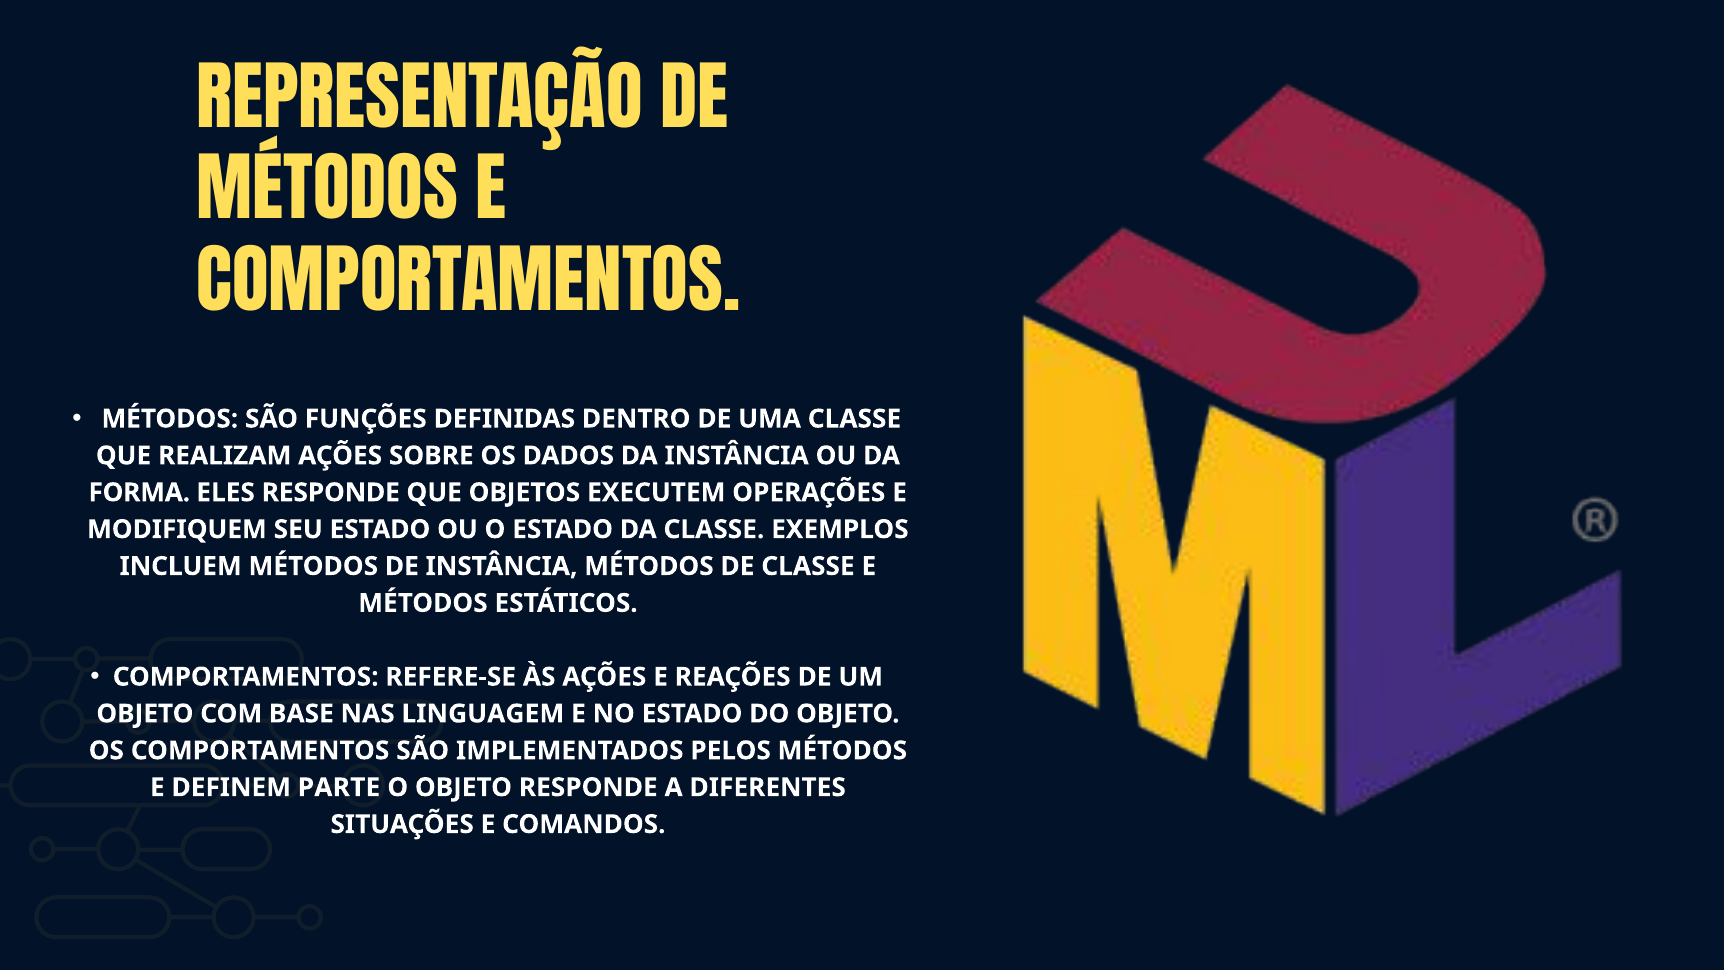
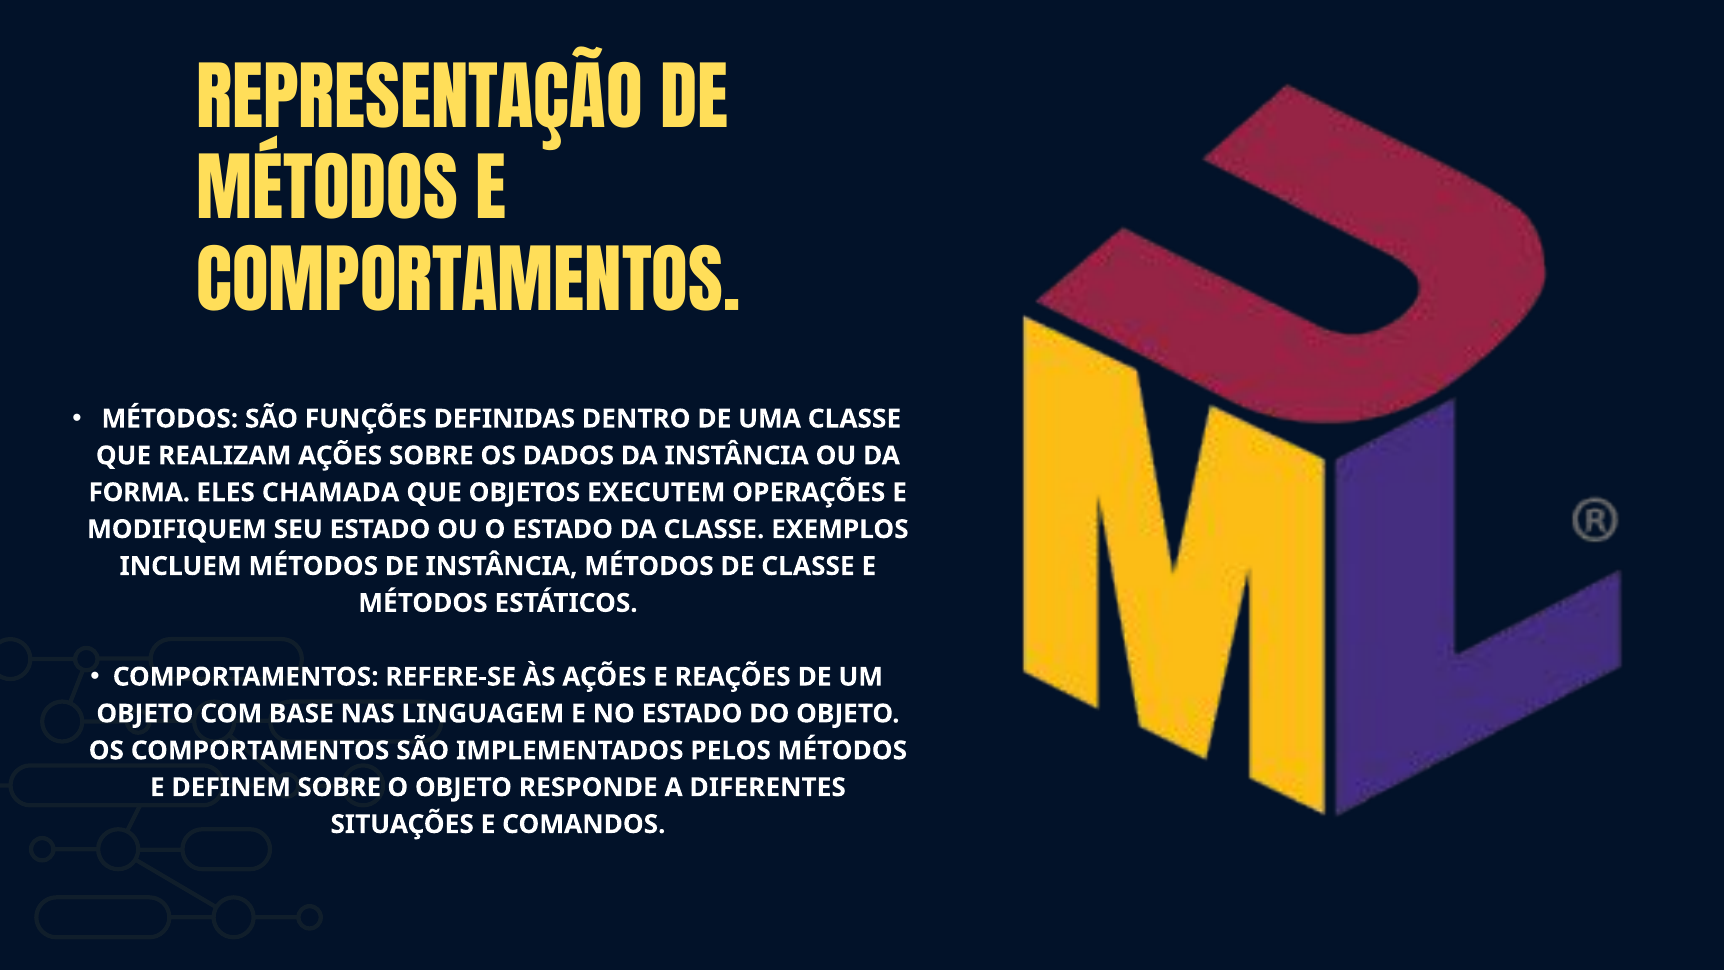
ELES RESPONDE: RESPONDE -> CHAMADA
DEFINEM PARTE: PARTE -> SOBRE
